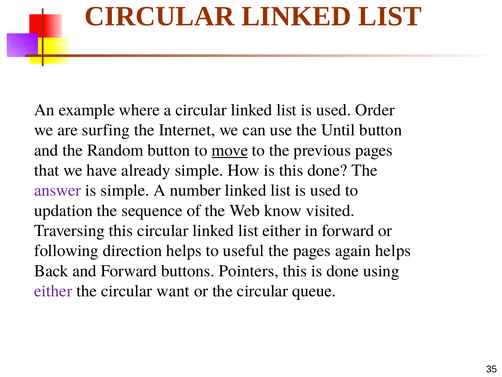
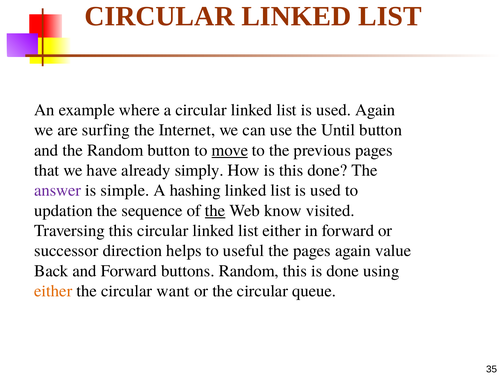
used Order: Order -> Again
already simple: simple -> simply
number: number -> hashing
the at (215, 210) underline: none -> present
following: following -> successor
again helps: helps -> value
buttons Pointers: Pointers -> Random
either at (53, 291) colour: purple -> orange
